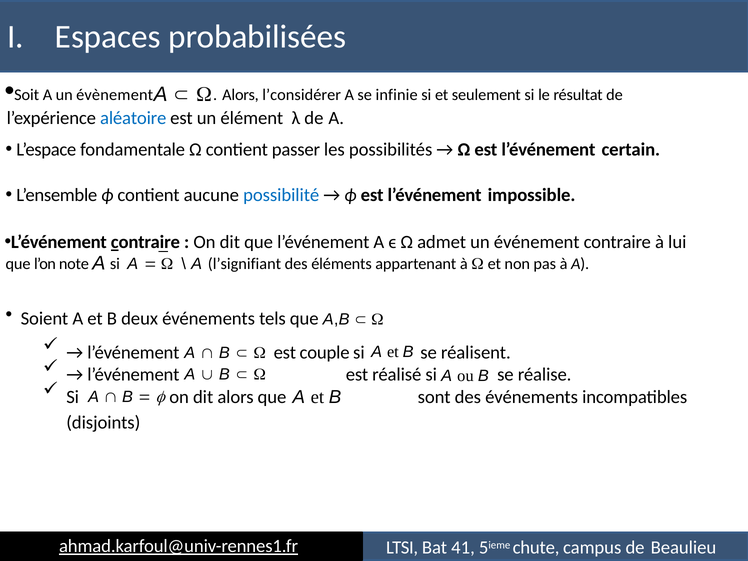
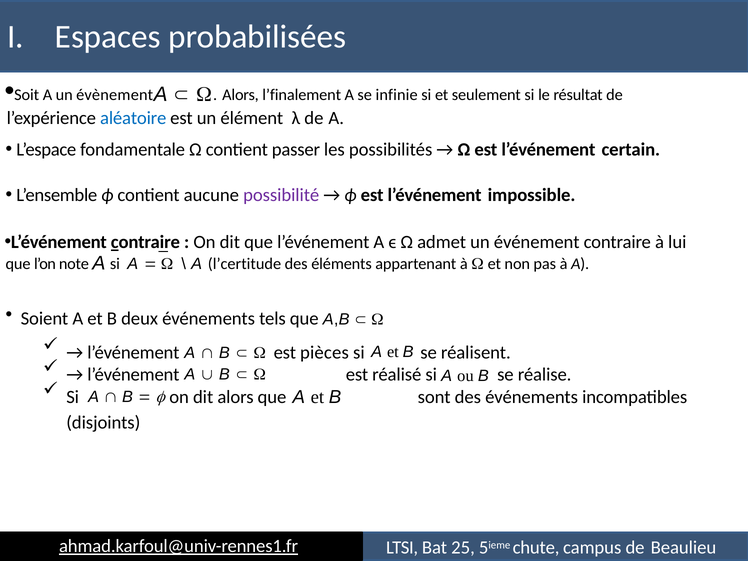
l’considérer: l’considérer -> l’finalement
possibilité colour: blue -> purple
l’signifiant: l’signifiant -> l’certitude
couple: couple -> pièces
41: 41 -> 25
